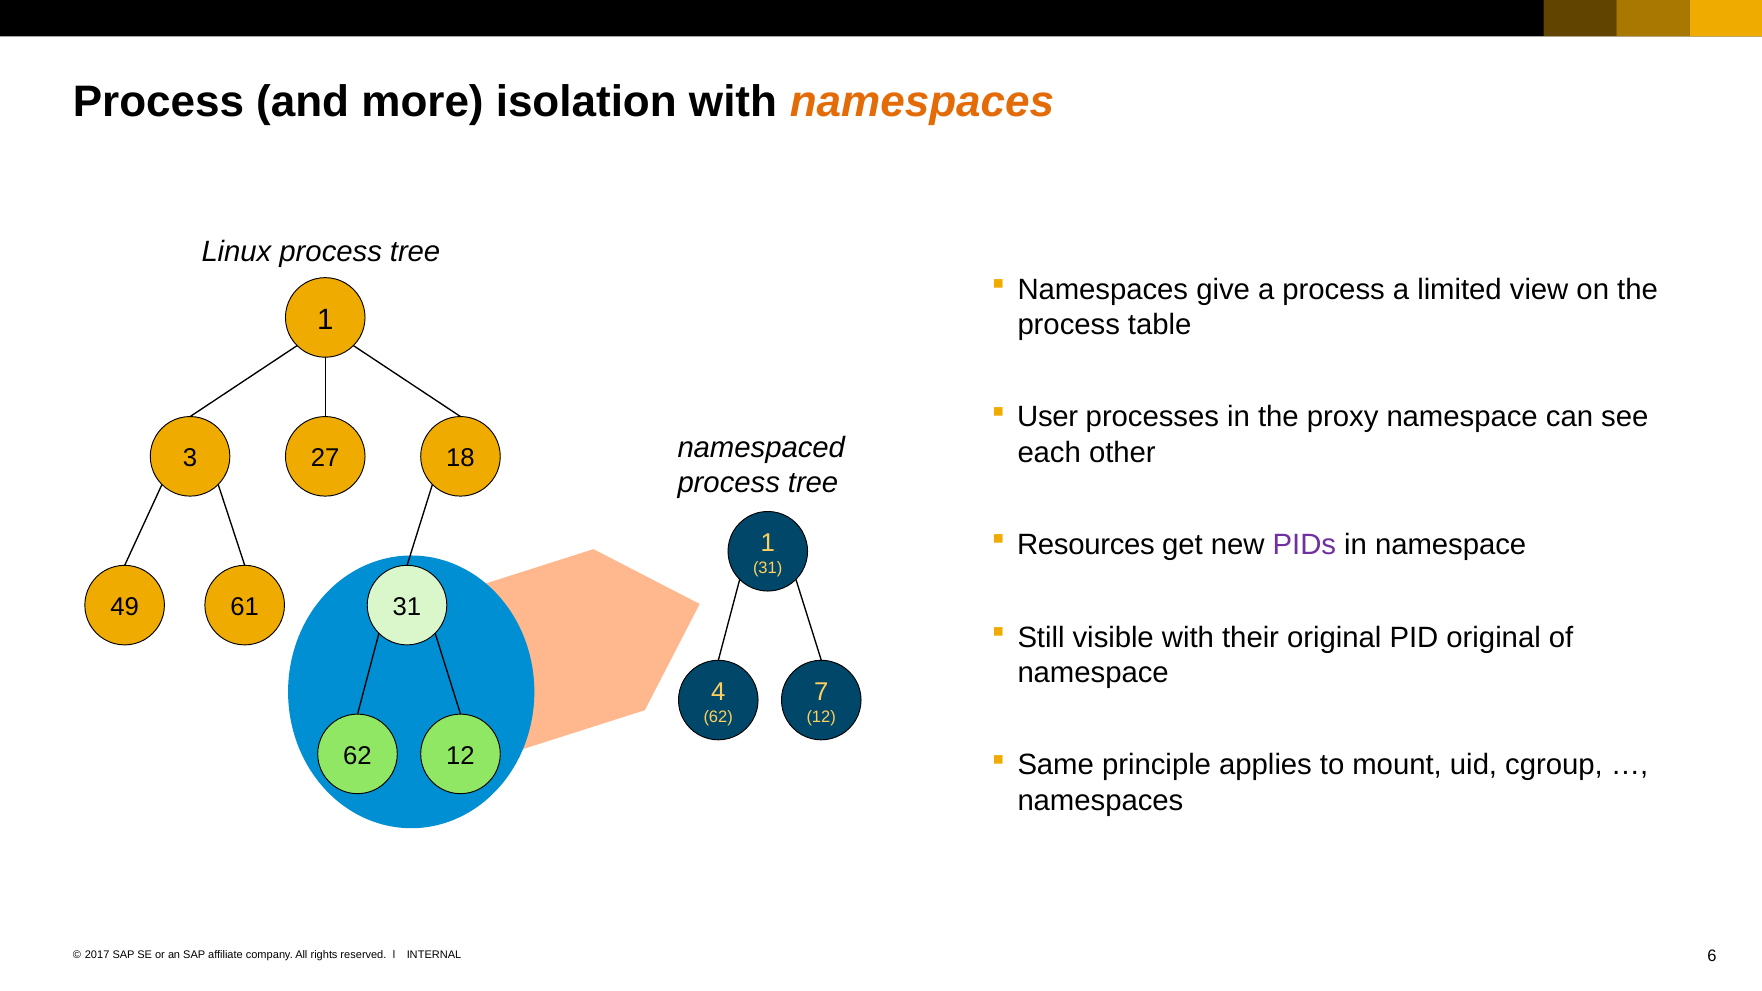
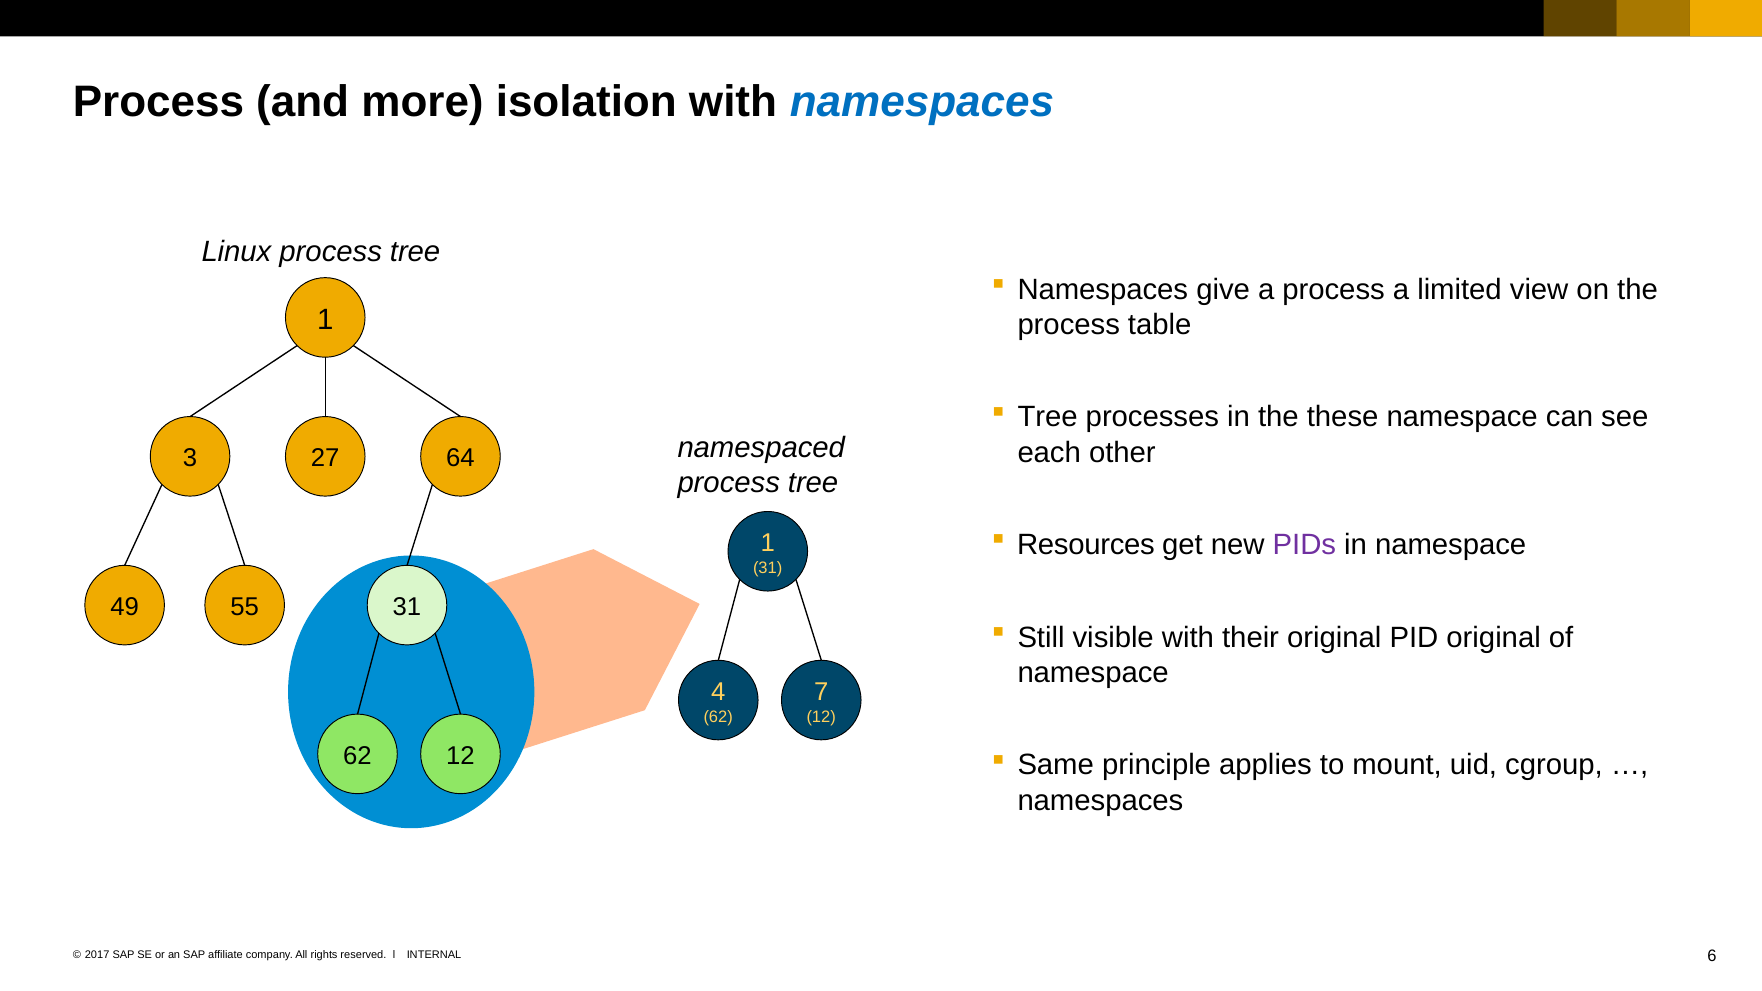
namespaces at (922, 102) colour: orange -> blue
User at (1048, 417): User -> Tree
proxy: proxy -> these
18: 18 -> 64
61: 61 -> 55
